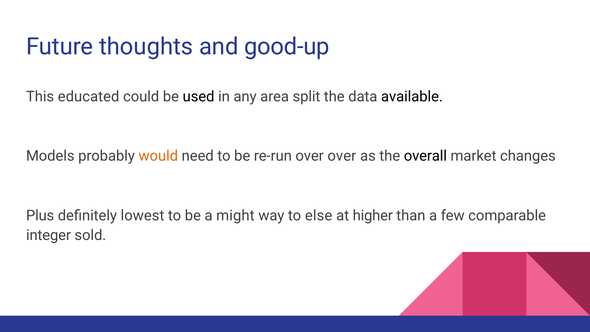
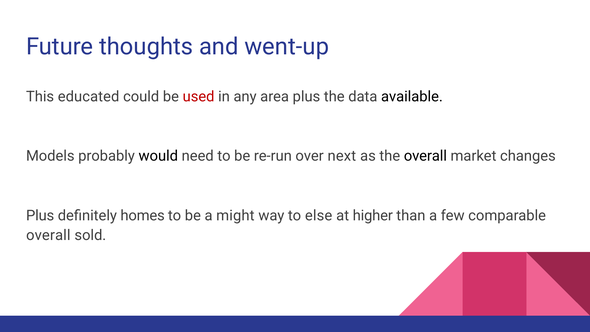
good-up: good-up -> went-up
used colour: black -> red
area split: split -> plus
would colour: orange -> black
over over: over -> next
lowest: lowest -> homes
integer at (48, 235): integer -> overall
